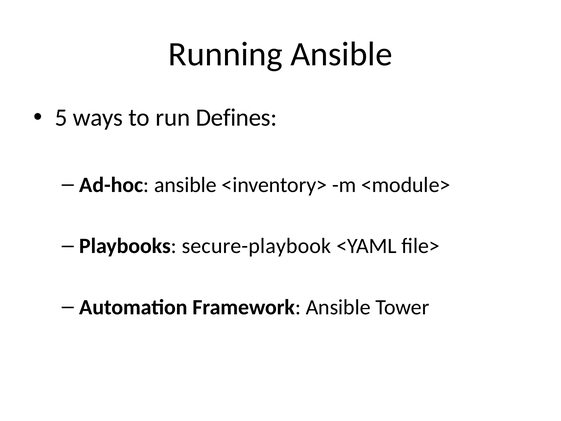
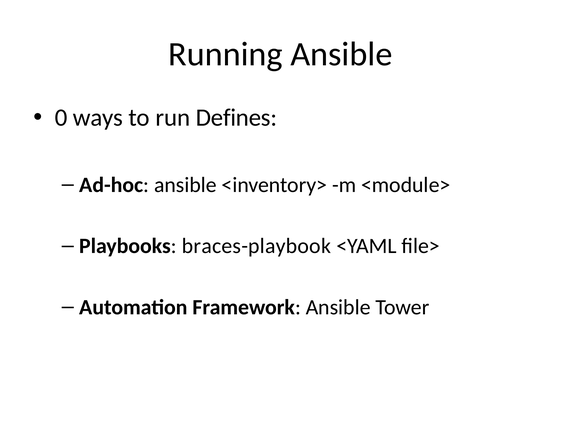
5: 5 -> 0
secure-playbook: secure-playbook -> braces-playbook
